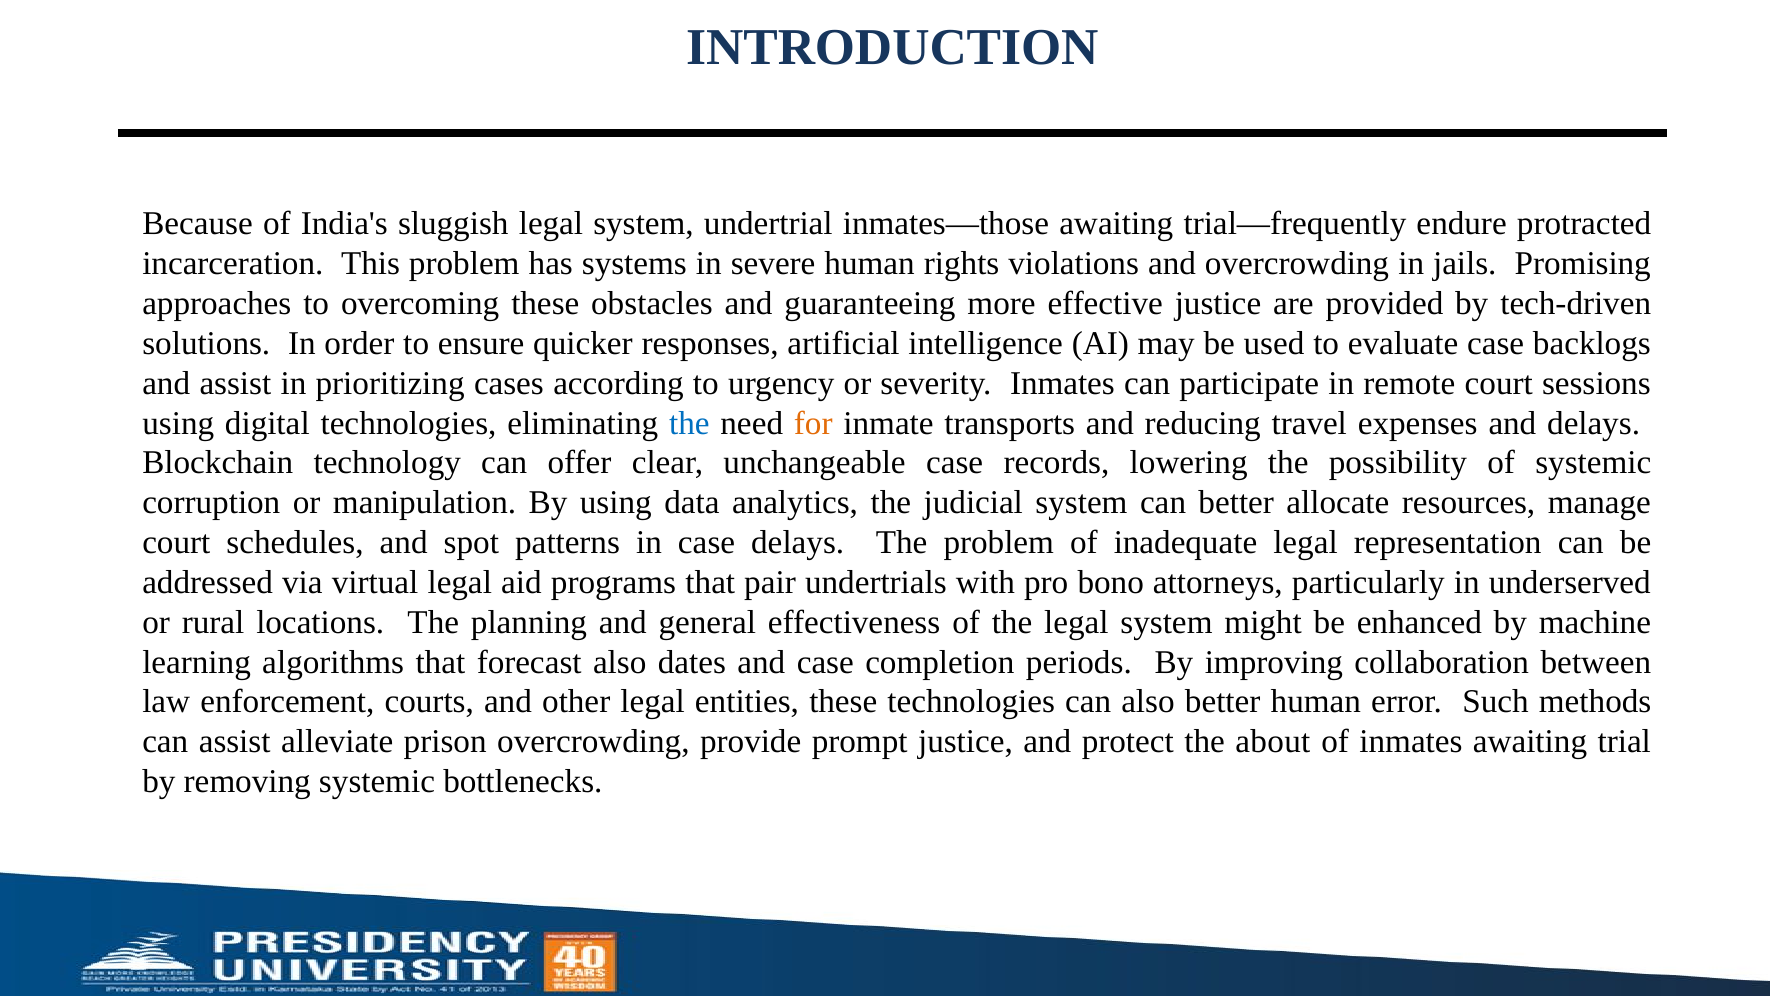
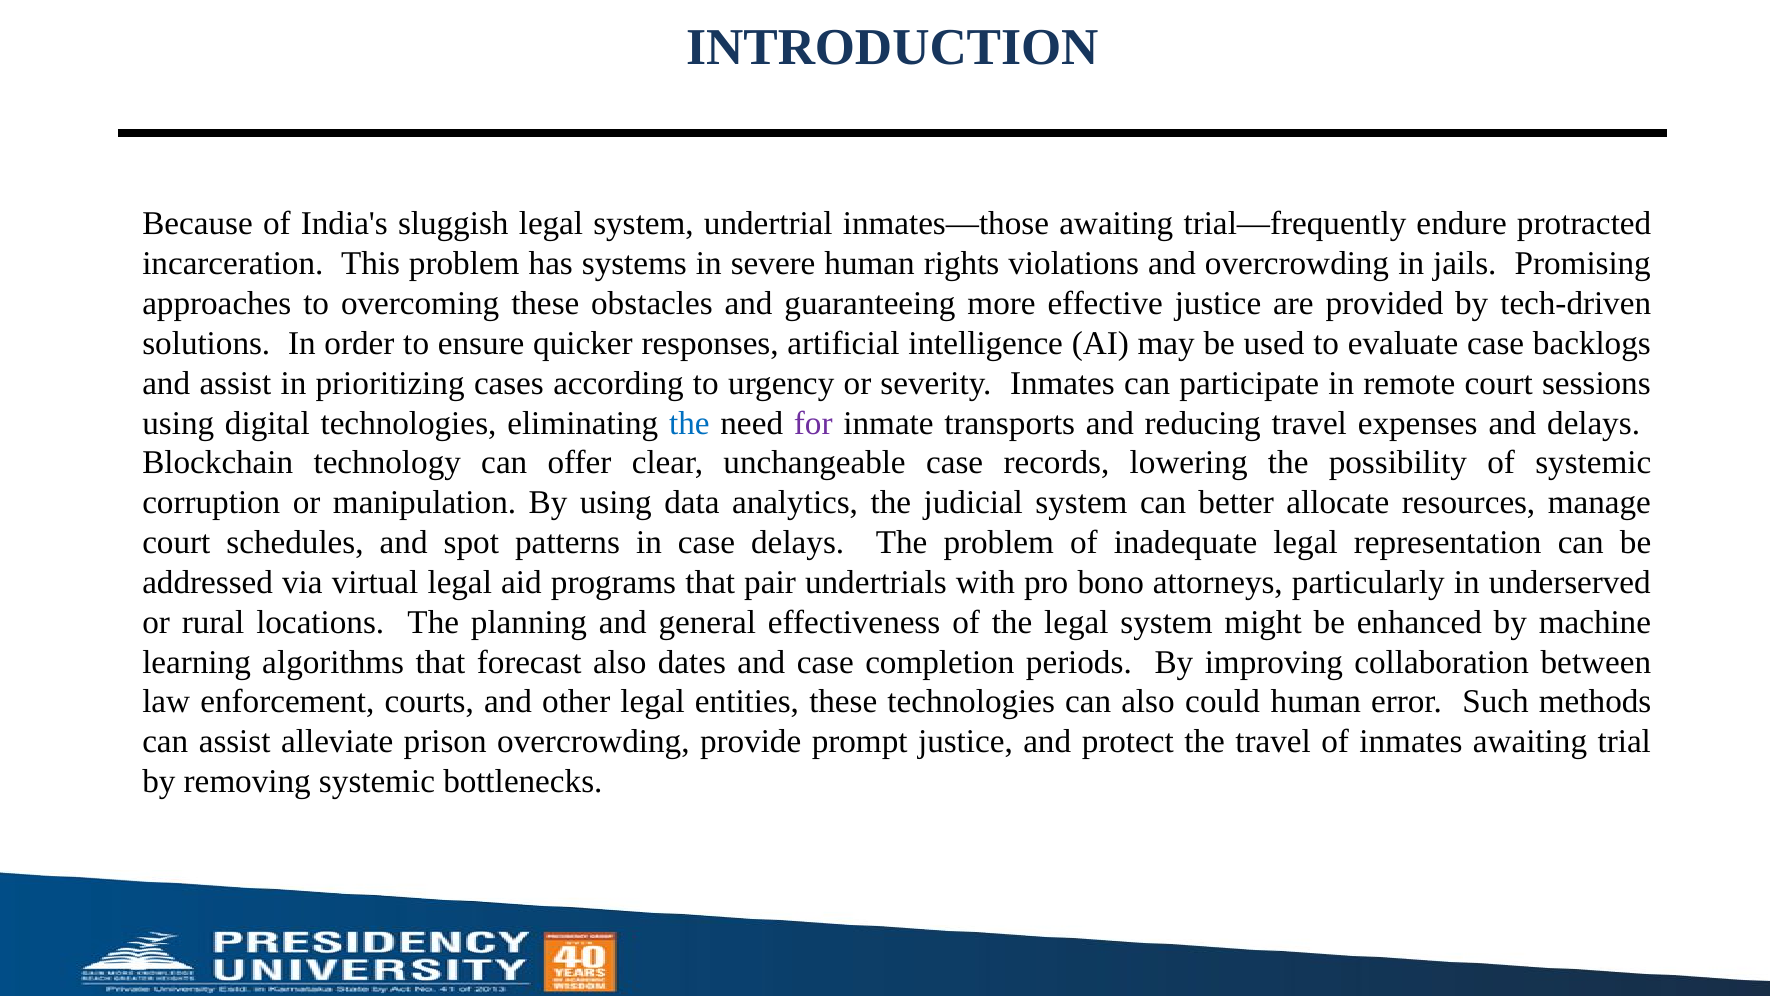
for colour: orange -> purple
also better: better -> could
the about: about -> travel
